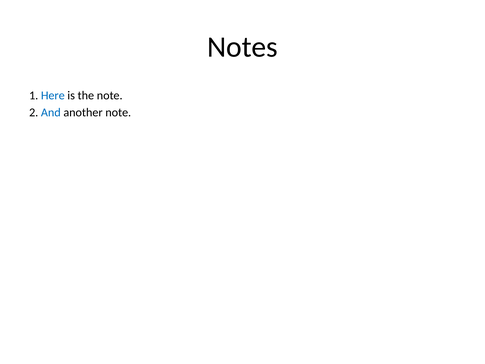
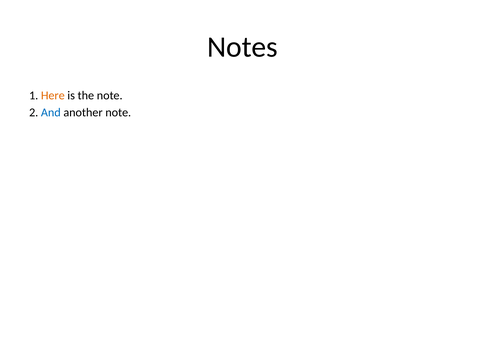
Here colour: blue -> orange
